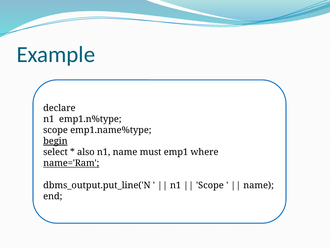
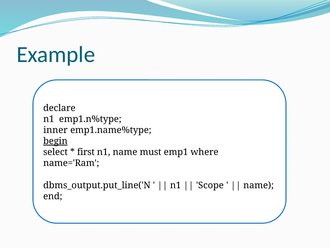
scope at (56, 130): scope -> inner
also: also -> first
name='Ram underline: present -> none
